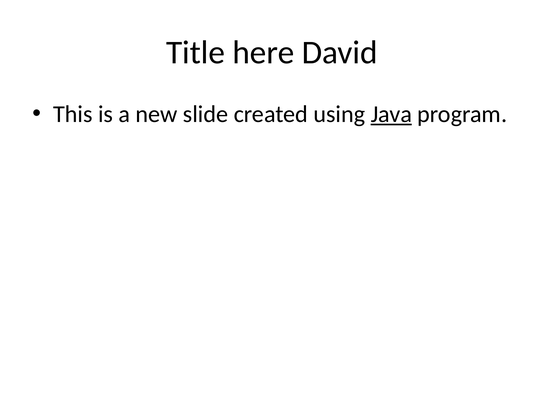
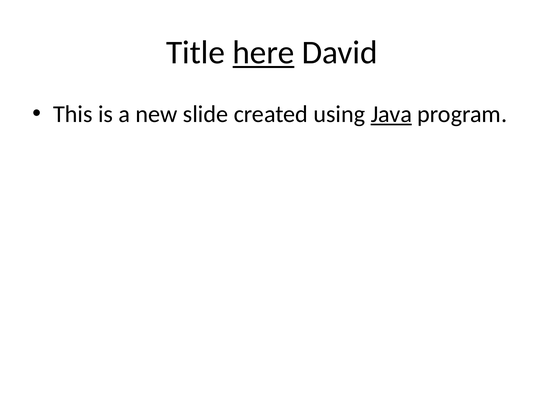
here underline: none -> present
